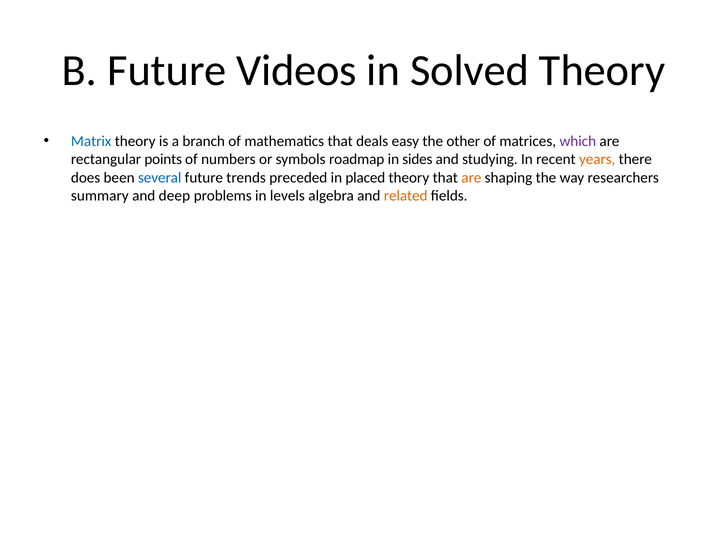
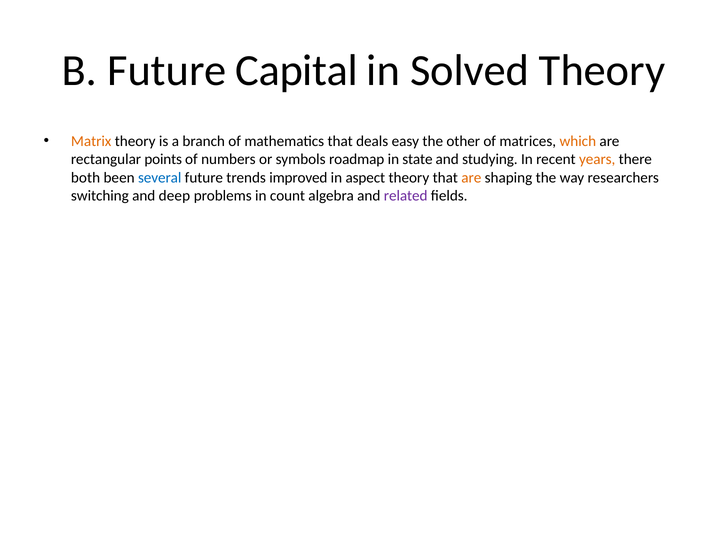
Videos: Videos -> Capital
Matrix colour: blue -> orange
which colour: purple -> orange
sides: sides -> state
does: does -> both
preceded: preceded -> improved
placed: placed -> aspect
summary: summary -> switching
levels: levels -> count
related colour: orange -> purple
